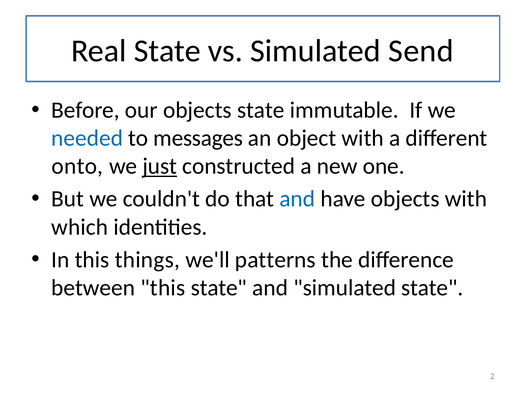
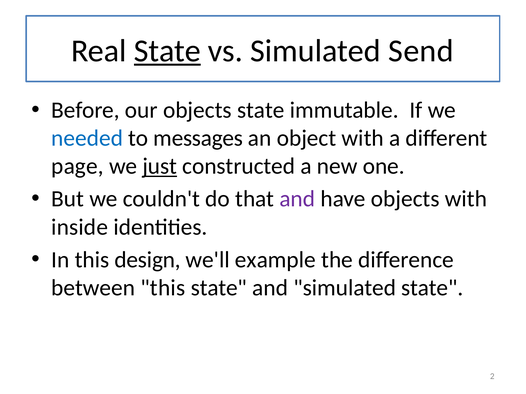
State at (167, 51) underline: none -> present
onto: onto -> page
and at (297, 199) colour: blue -> purple
which: which -> inside
things: things -> design
patterns: patterns -> example
